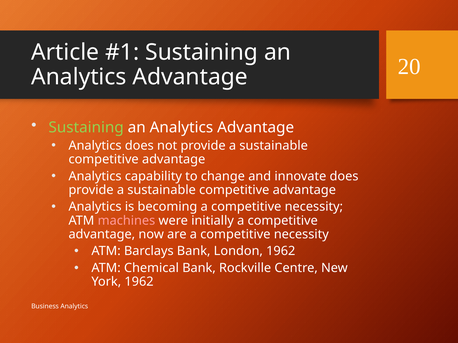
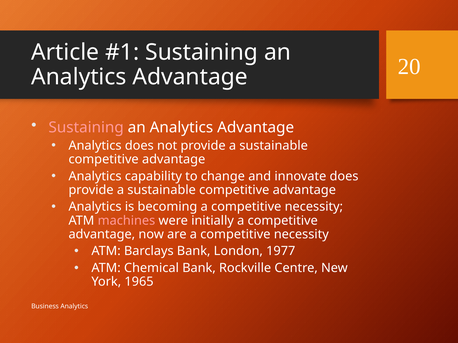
Sustaining at (86, 127) colour: light green -> pink
London 1962: 1962 -> 1977
York 1962: 1962 -> 1965
